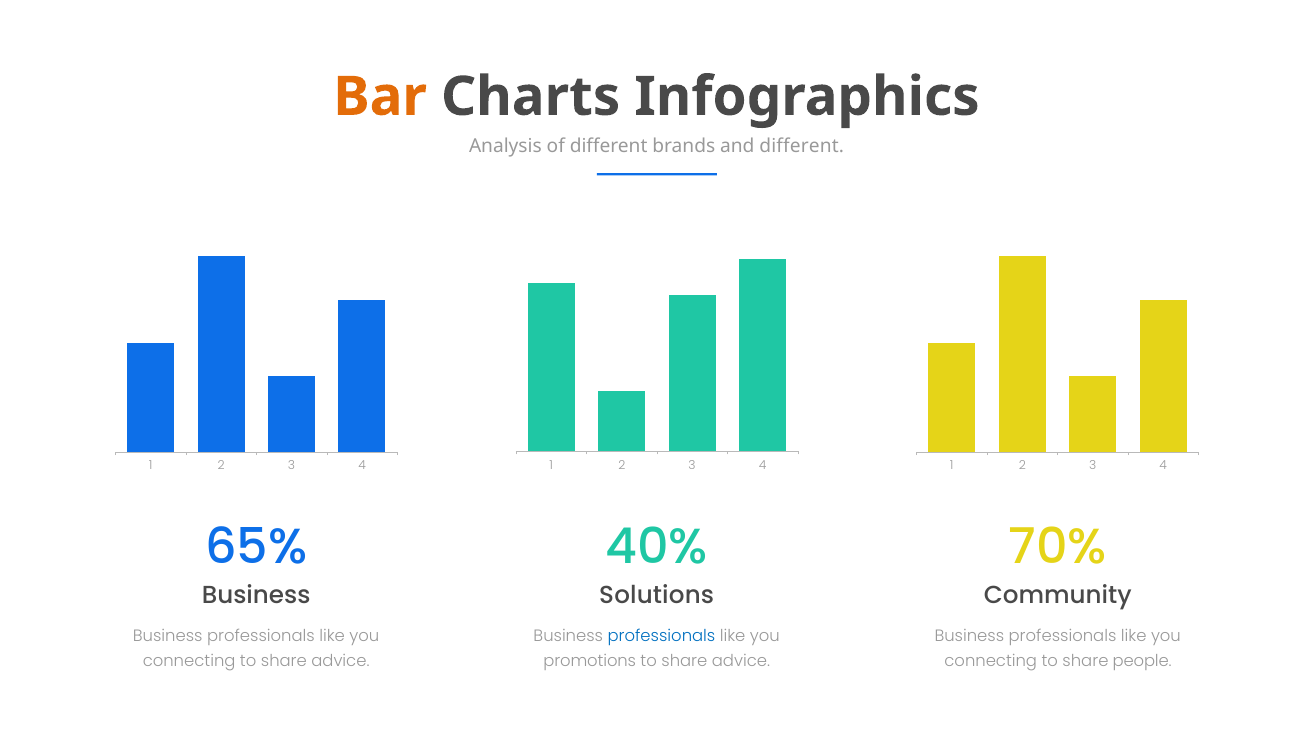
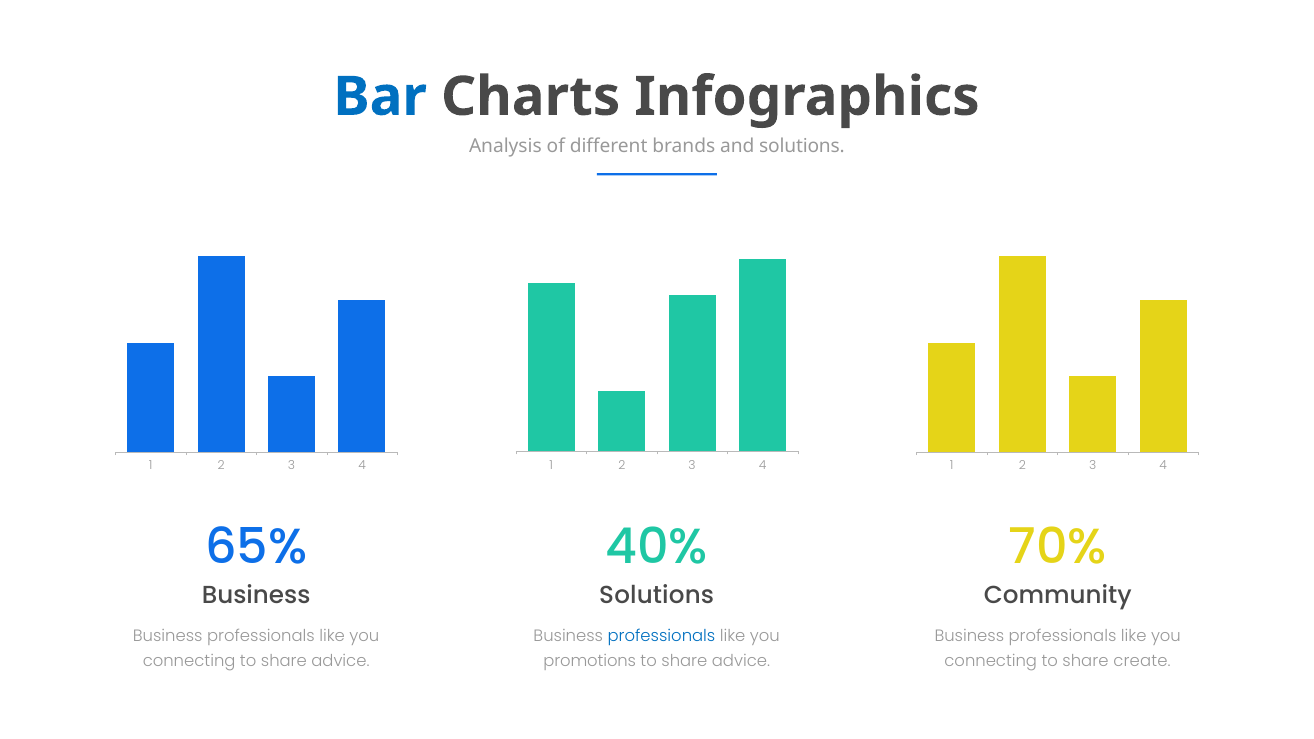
Bar colour: orange -> blue
and different: different -> solutions
people: people -> create
